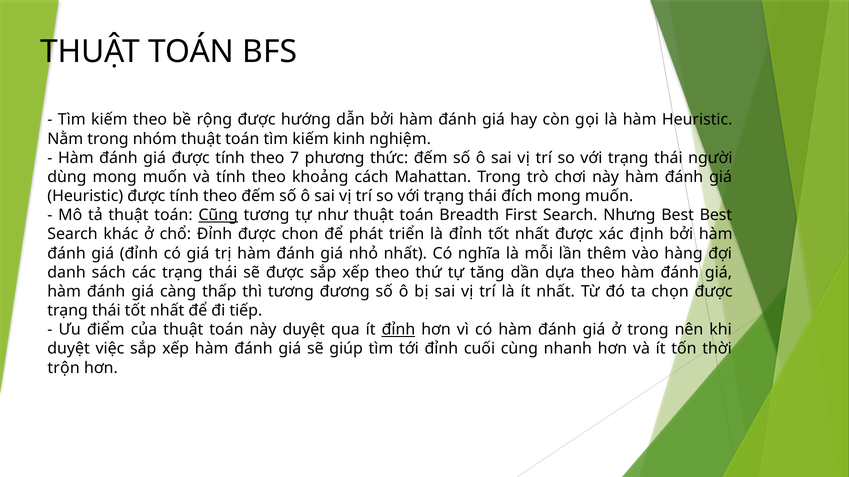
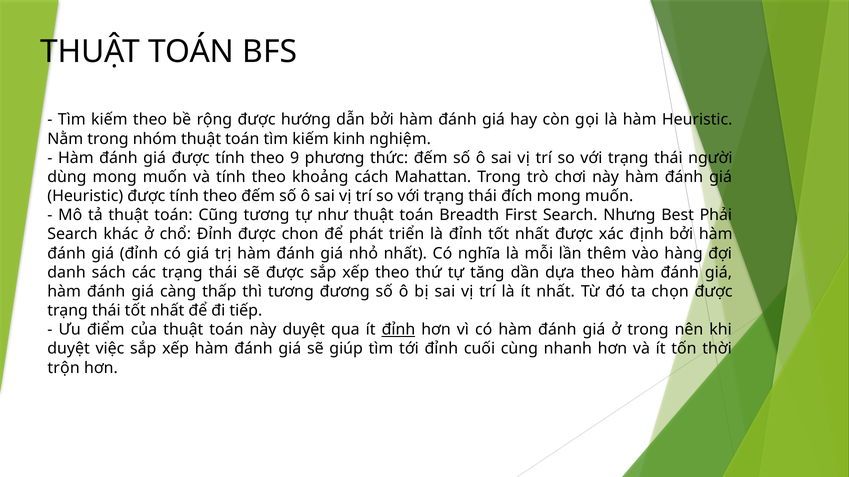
7: 7 -> 9
Cũng underline: present -> none
Best Best: Best -> Phải
